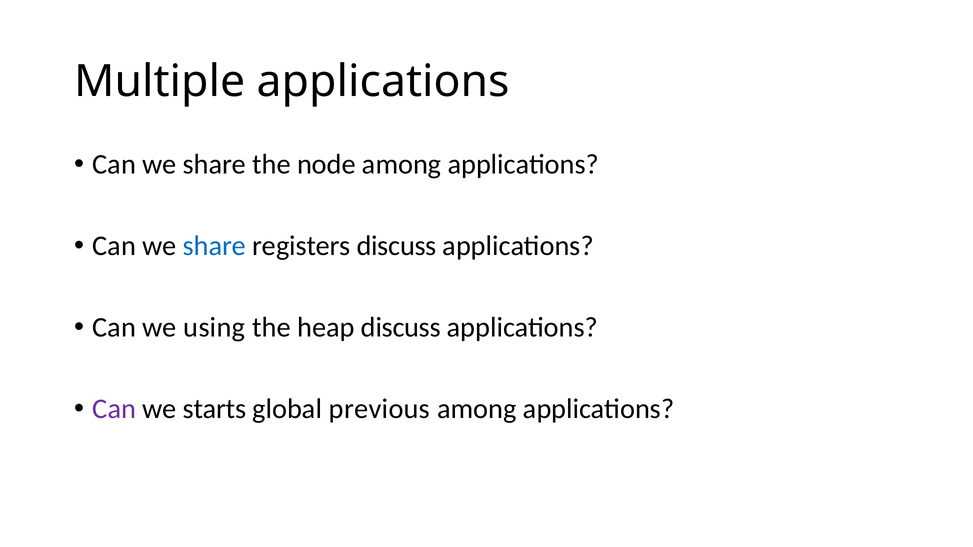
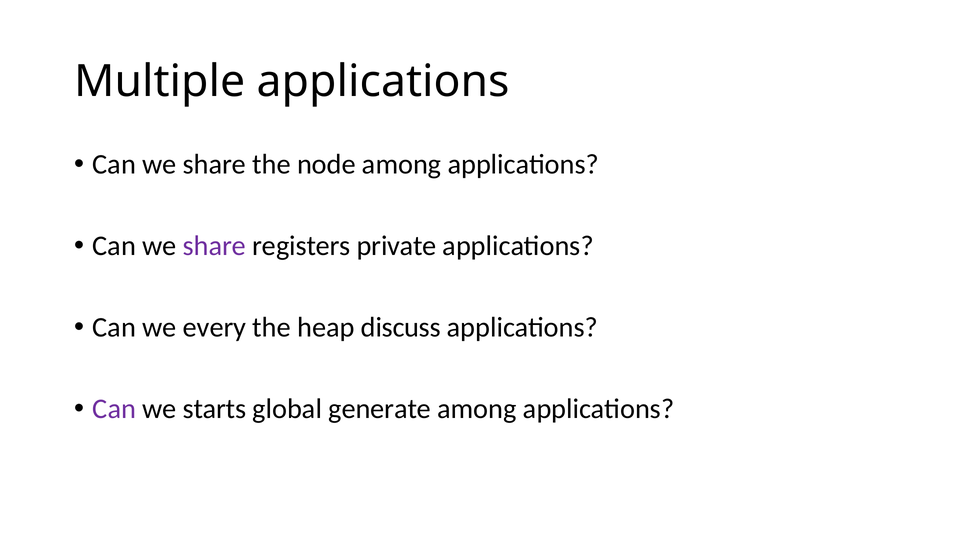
share at (214, 246) colour: blue -> purple
registers discuss: discuss -> private
using: using -> every
previous: previous -> generate
